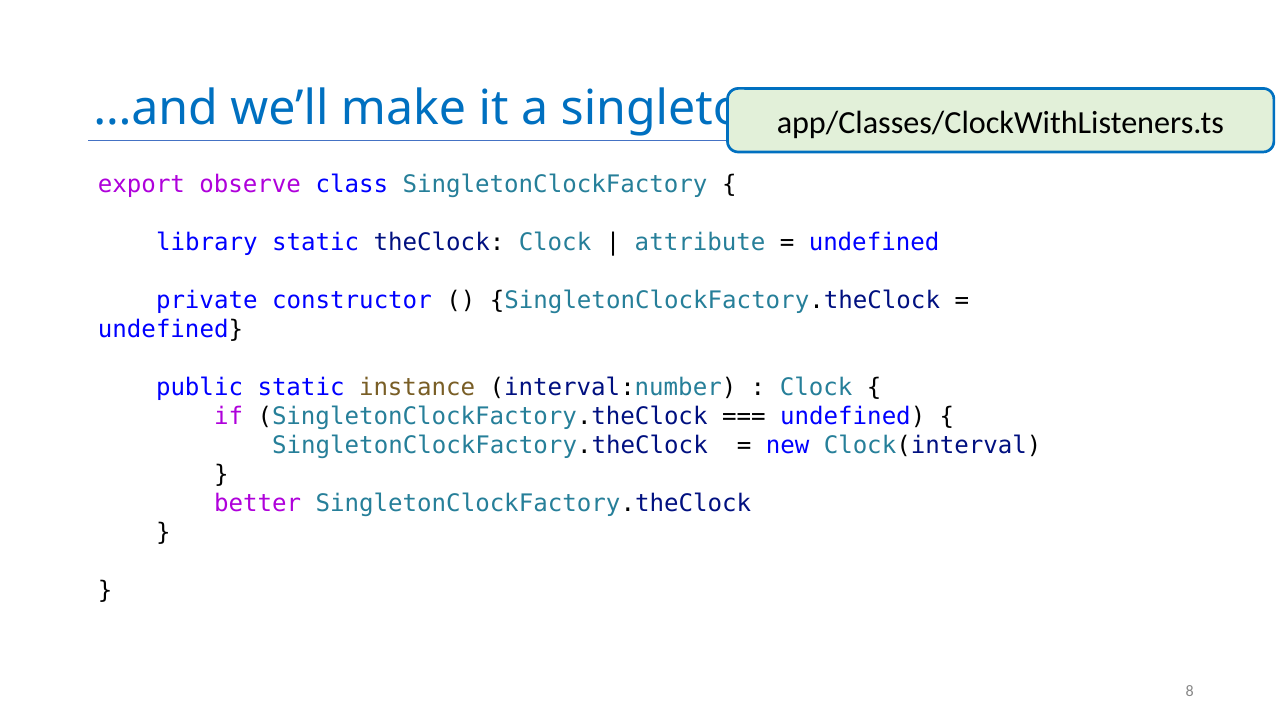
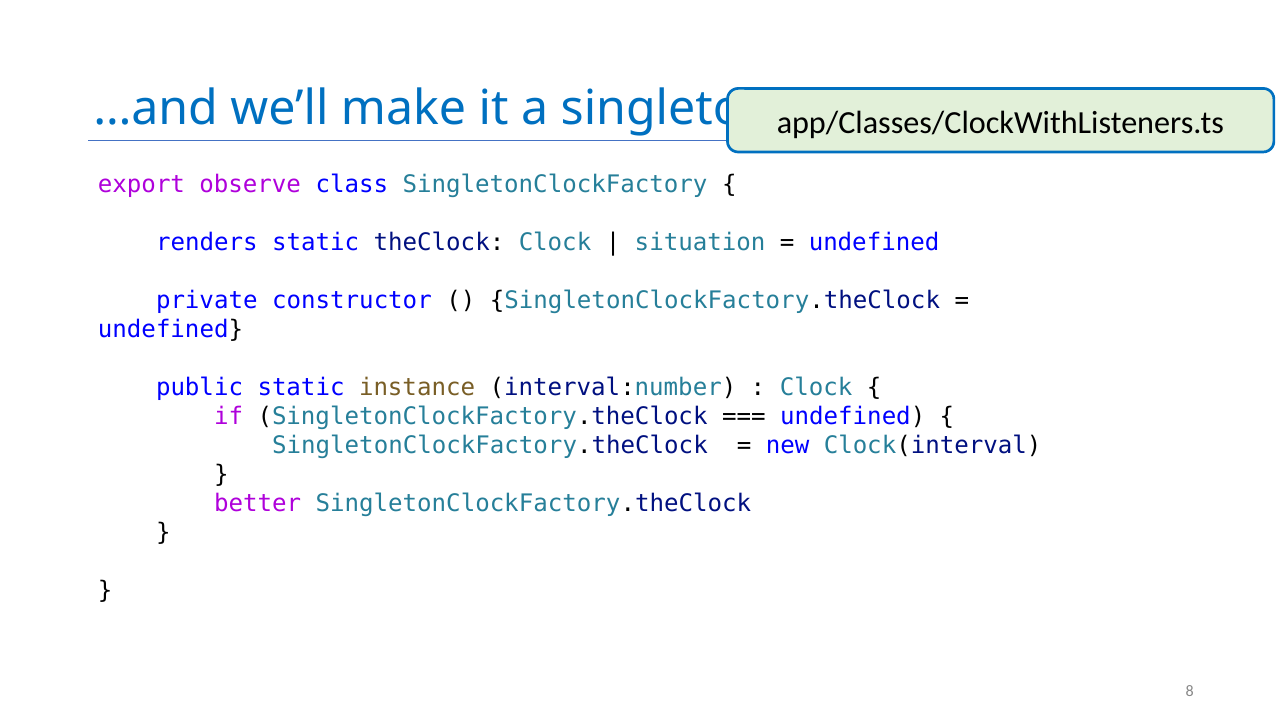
library: library -> renders
attribute: attribute -> situation
